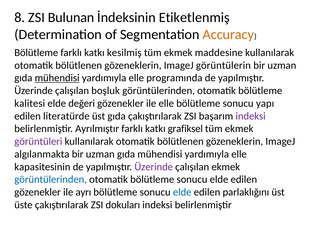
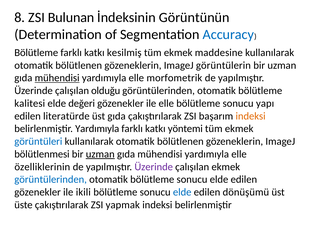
Etiketlenmiş: Etiketlenmiş -> Görüntünün
Accuracy colour: orange -> blue
programında: programında -> morfometrik
boşluk: boşluk -> olduğu
indeksi at (251, 116) colour: purple -> orange
belirlenmiştir Ayrılmıştır: Ayrılmıştır -> Yardımıyla
grafiksel: grafiksel -> yöntemi
görüntüleri colour: purple -> blue
algılanmakta: algılanmakta -> bölütlenmesi
uzman at (100, 154) underline: none -> present
kapasitesinin: kapasitesinin -> özelliklerinin
ayrı: ayrı -> ikili
parlaklığını: parlaklığını -> dönüşümü
dokuları: dokuları -> yapmak
